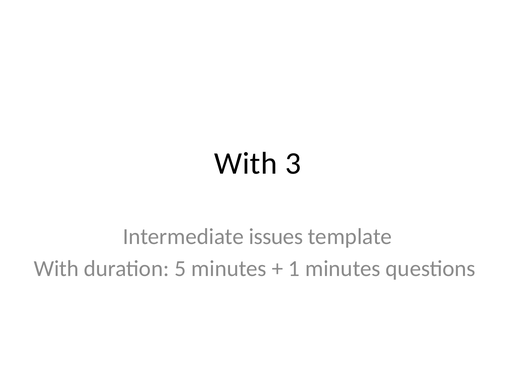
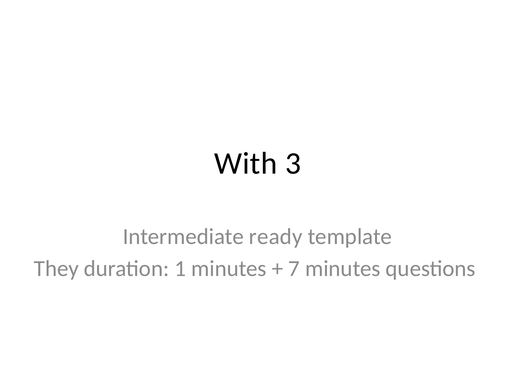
issues: issues -> ready
With at (56, 269): With -> They
5: 5 -> 1
1: 1 -> 7
